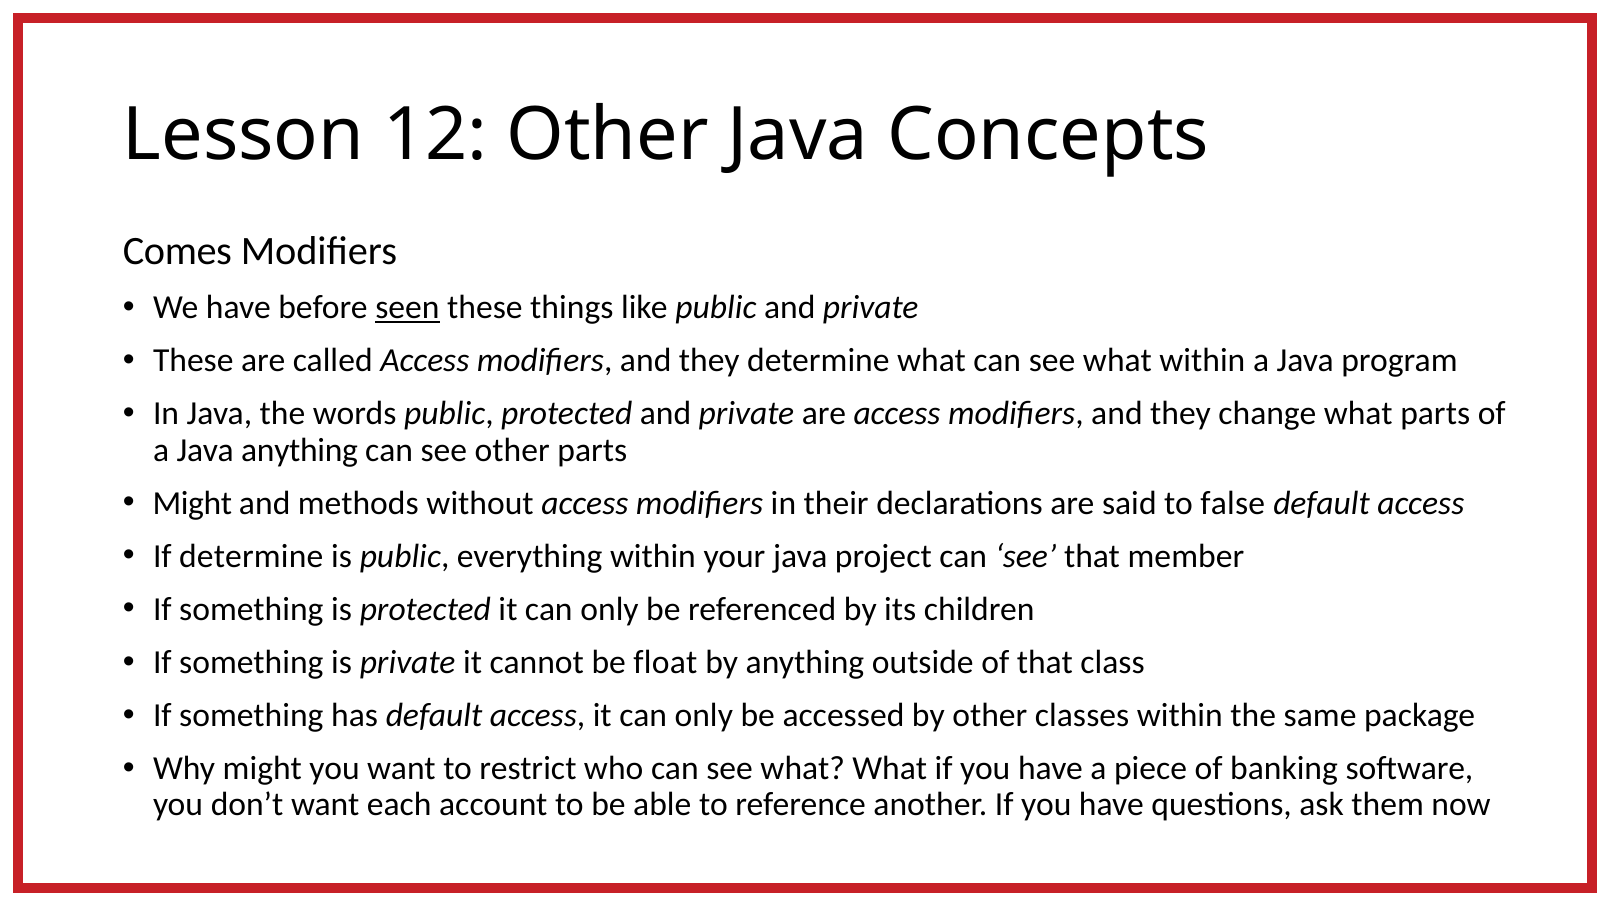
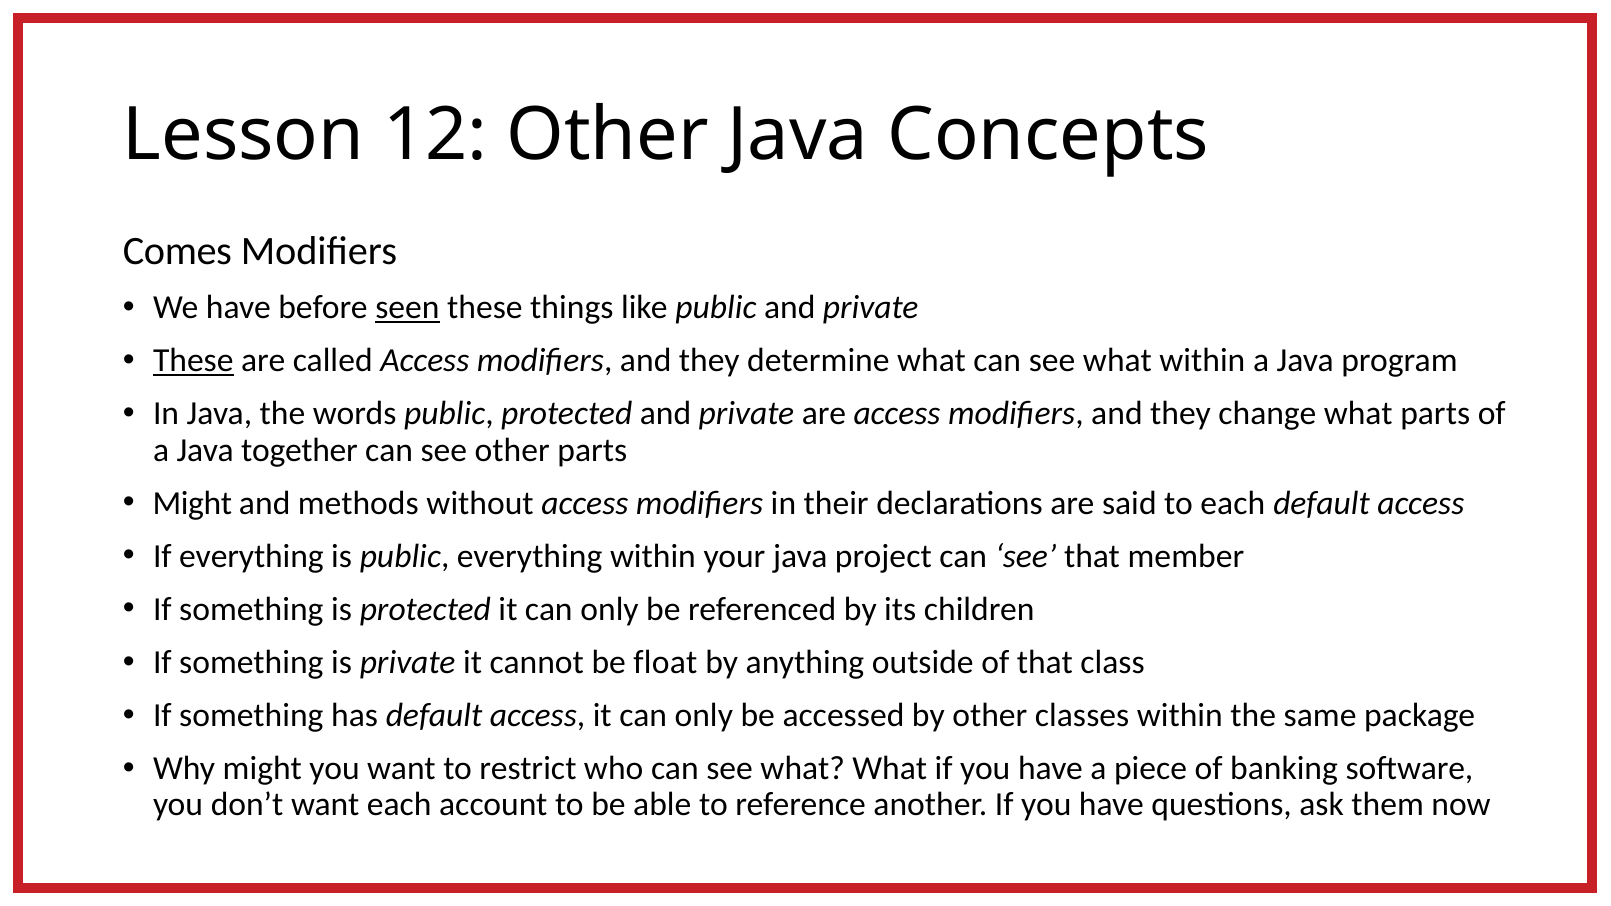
These at (193, 361) underline: none -> present
Java anything: anything -> together
to false: false -> each
If determine: determine -> everything
